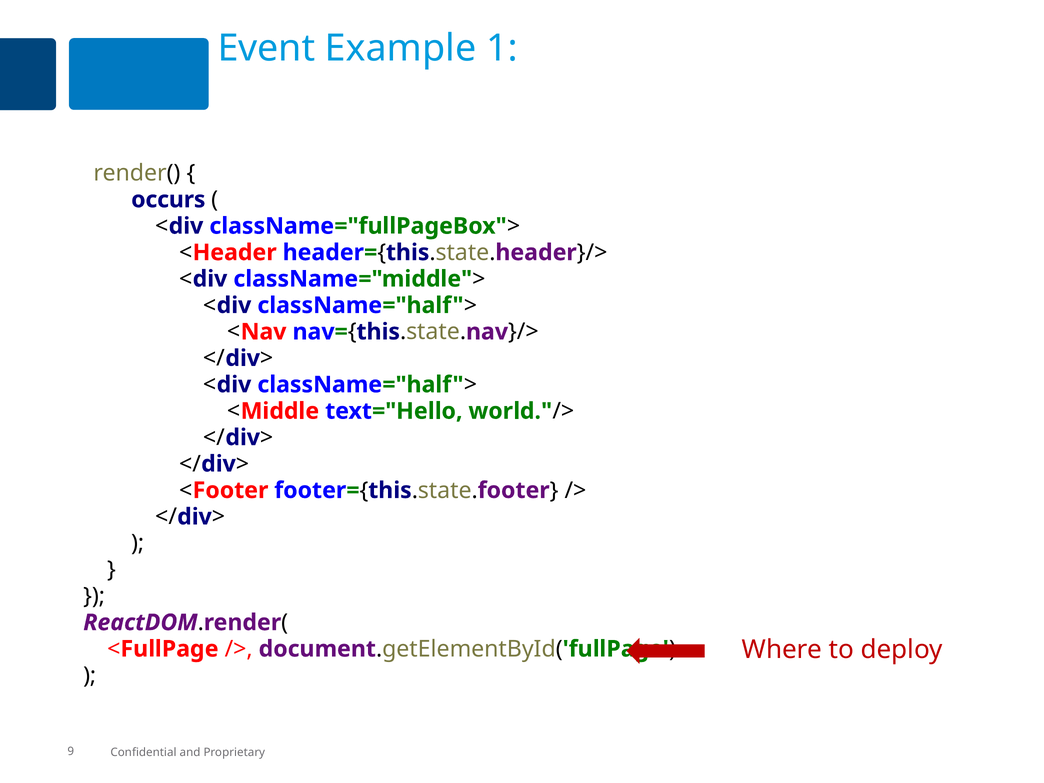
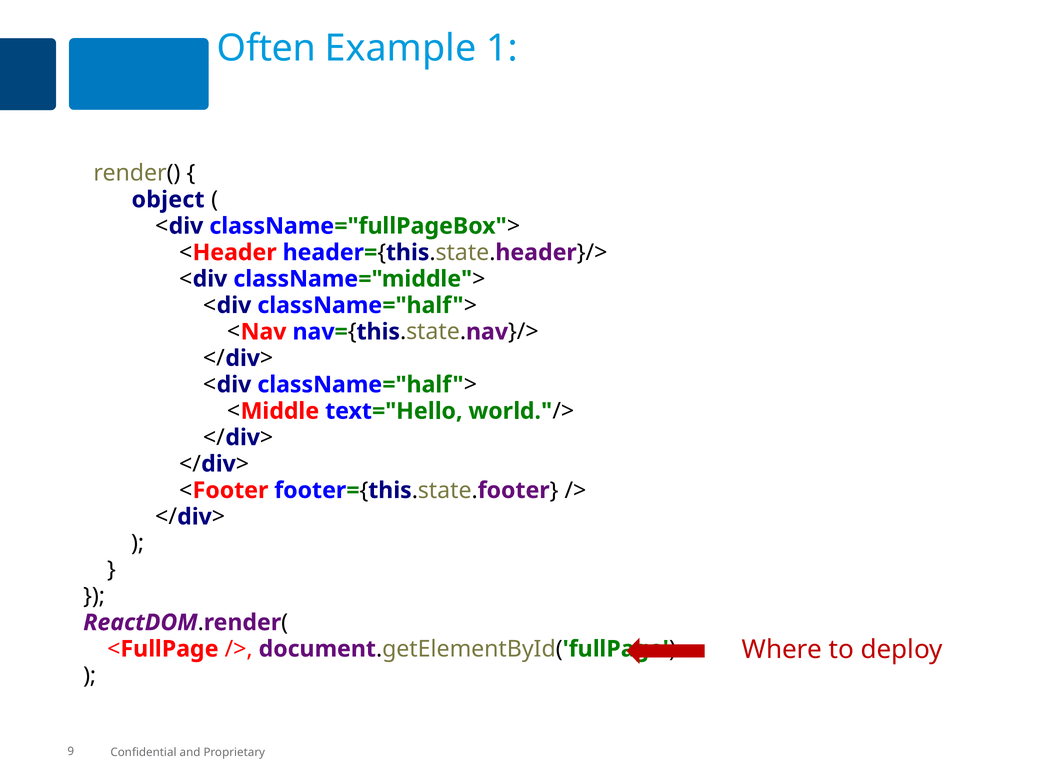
Event: Event -> Often
occurs: occurs -> object
